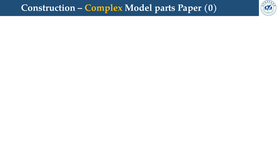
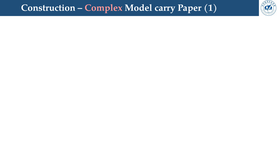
Complex colour: yellow -> pink
parts: parts -> carry
0: 0 -> 1
